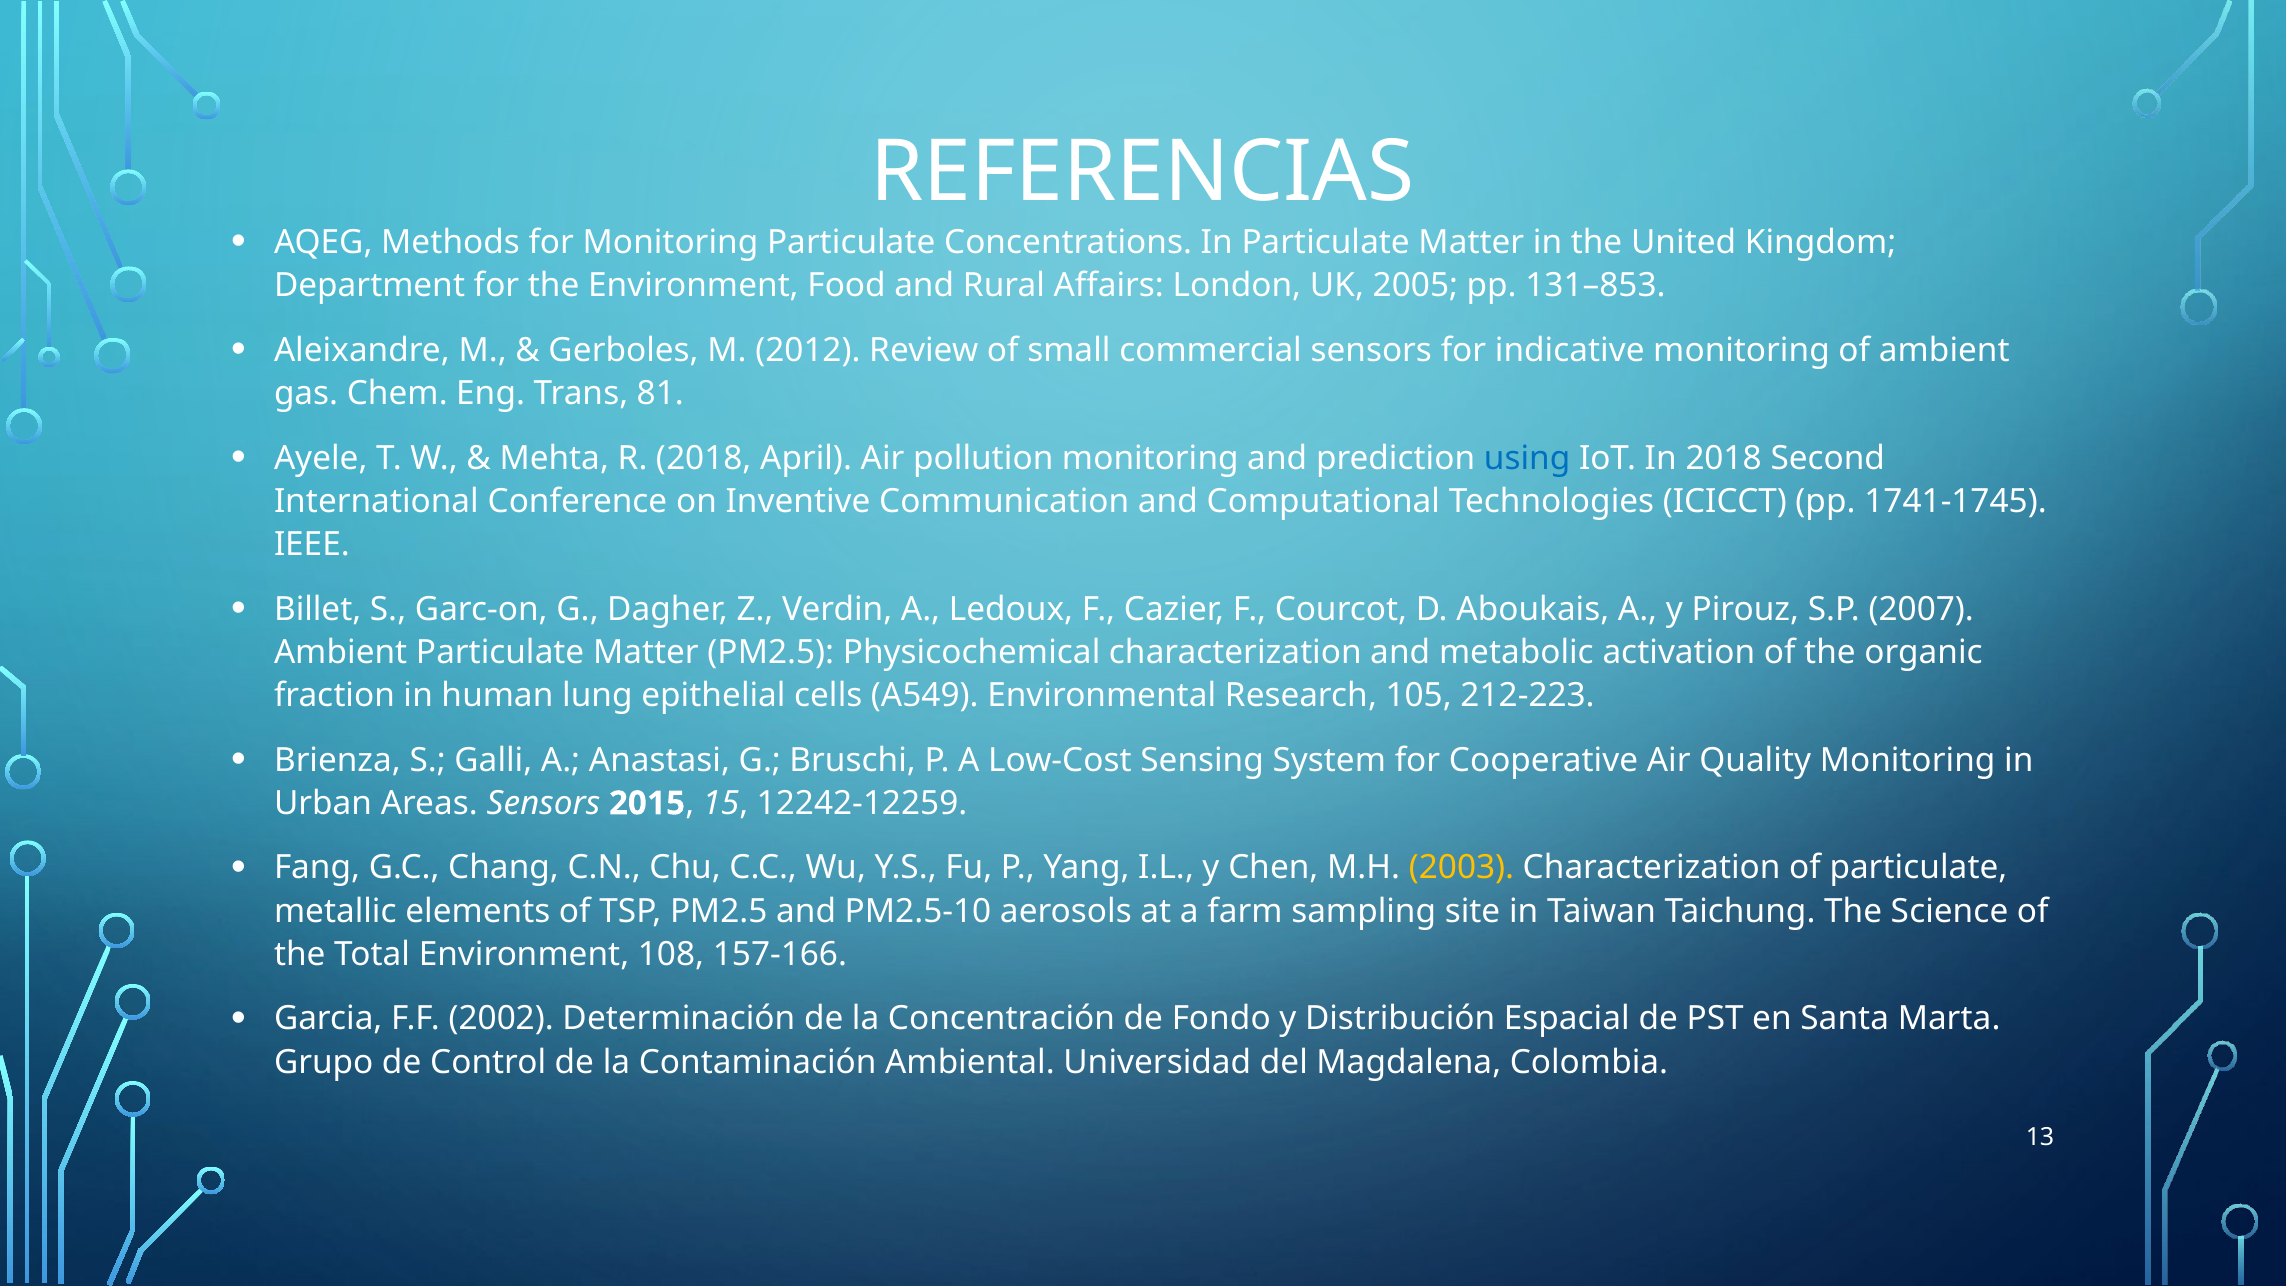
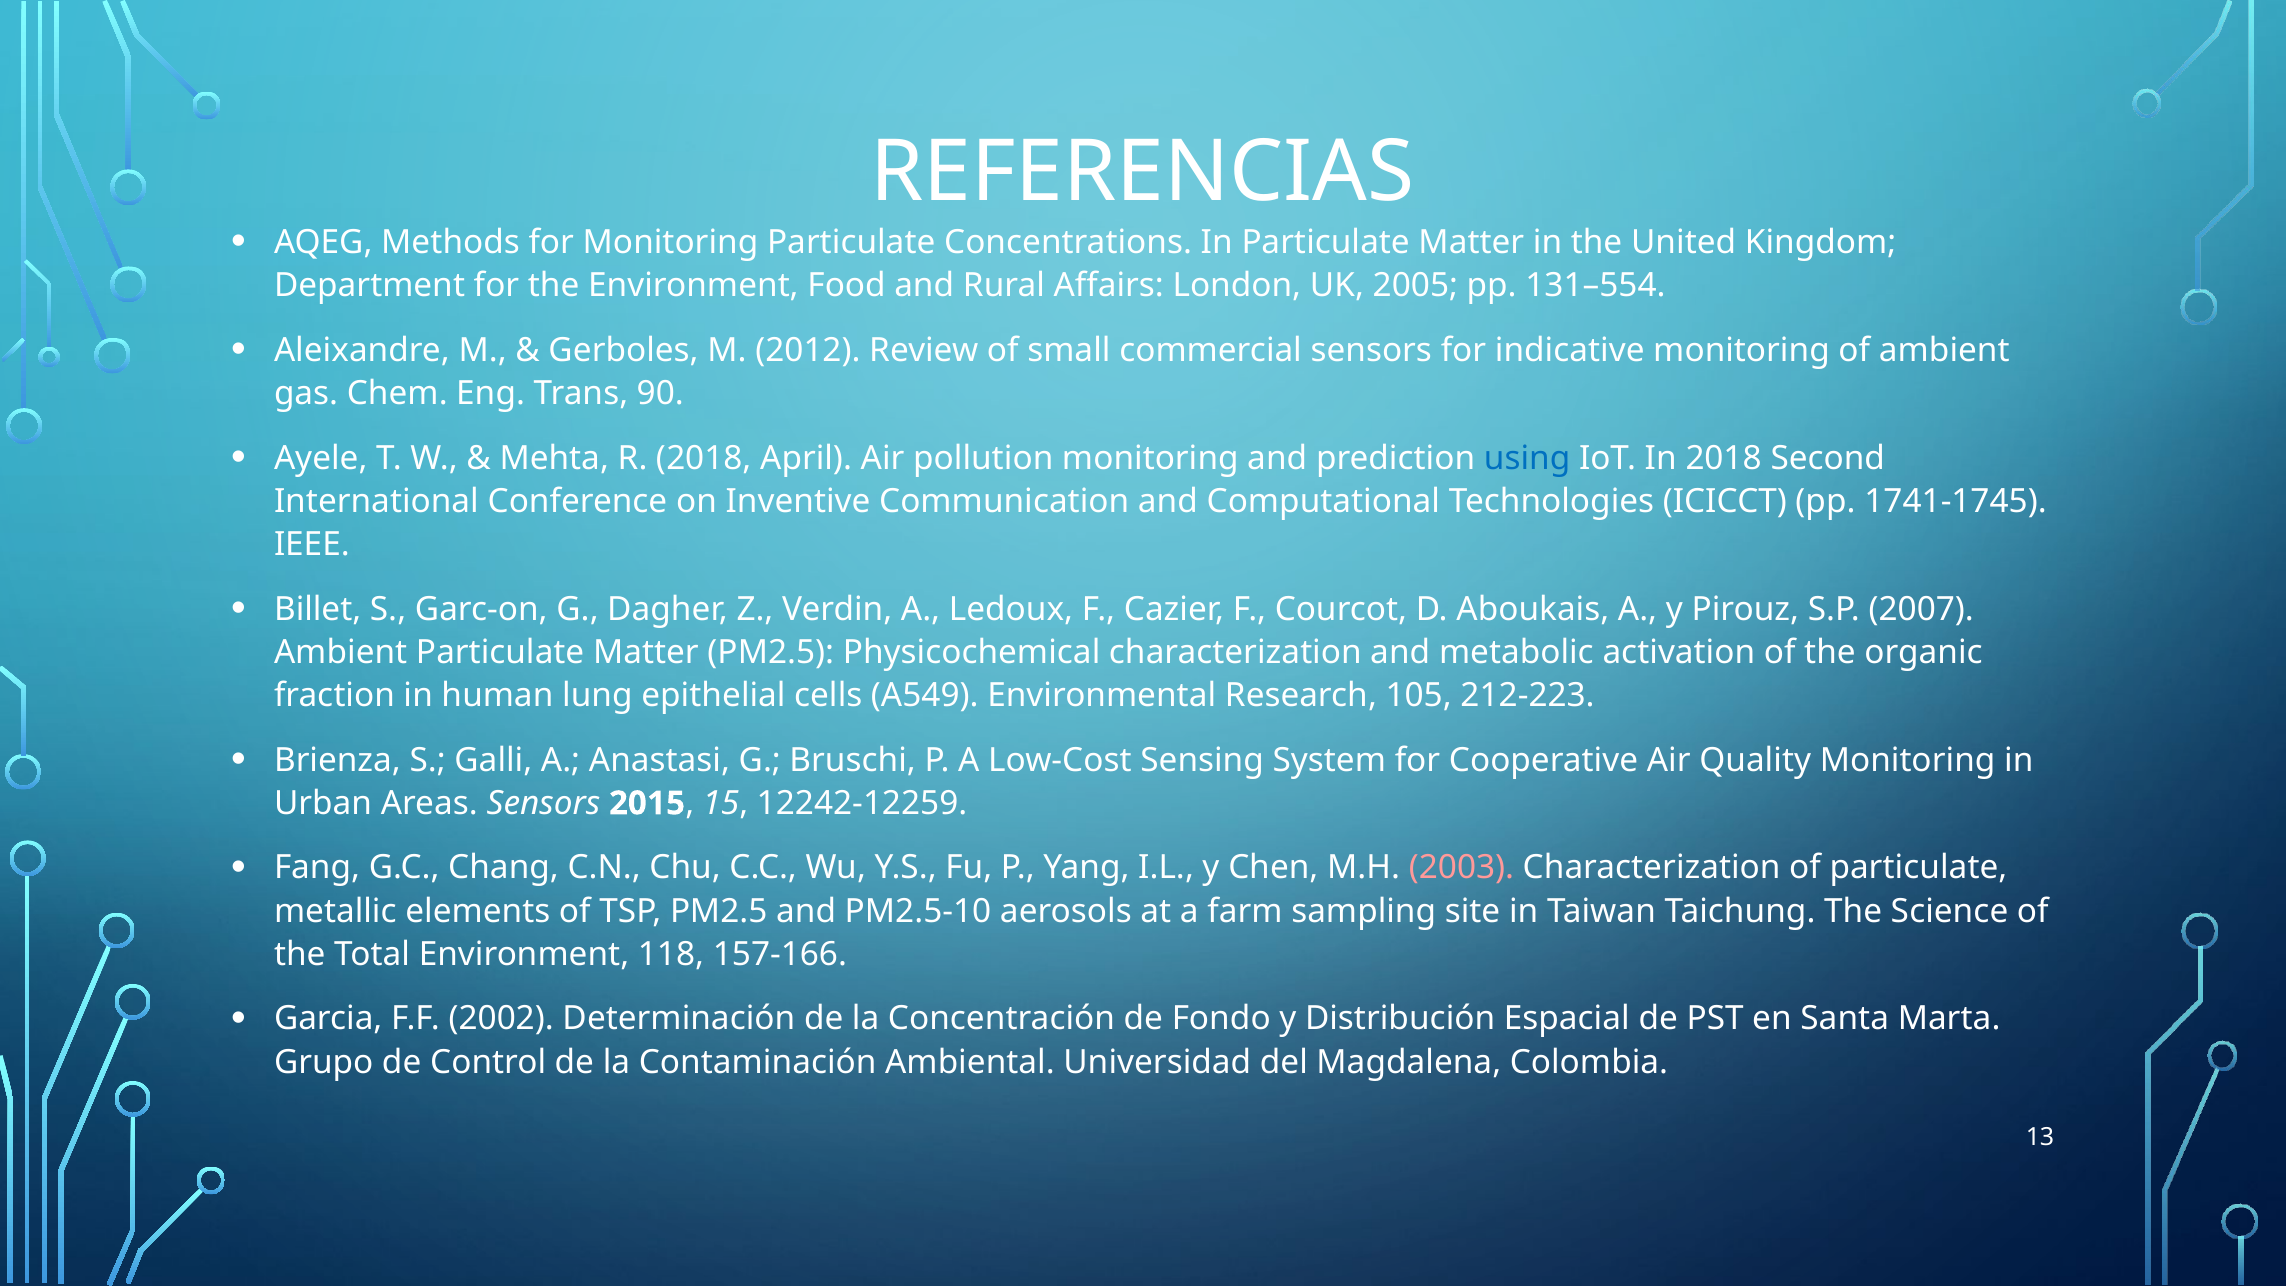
131–853: 131–853 -> 131–554
81: 81 -> 90
2003 colour: yellow -> pink
108: 108 -> 118
